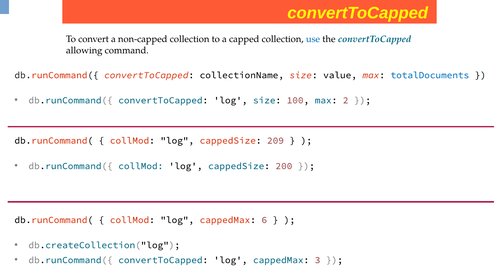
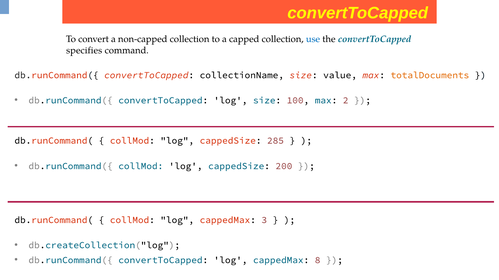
allowing: allowing -> specifies
totalDocuments colour: blue -> orange
209: 209 -> 285
6: 6 -> 3
3: 3 -> 8
